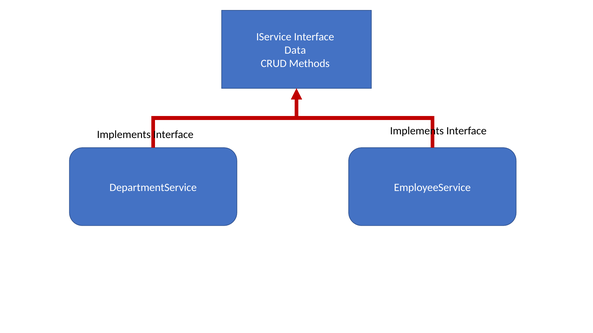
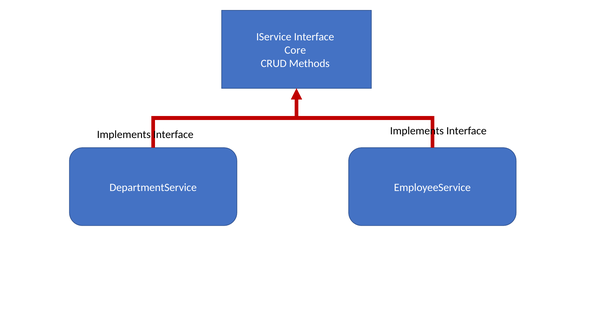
Data: Data -> Core
